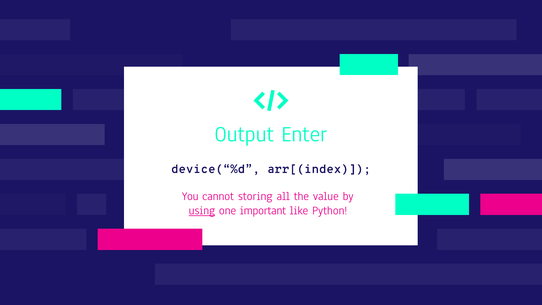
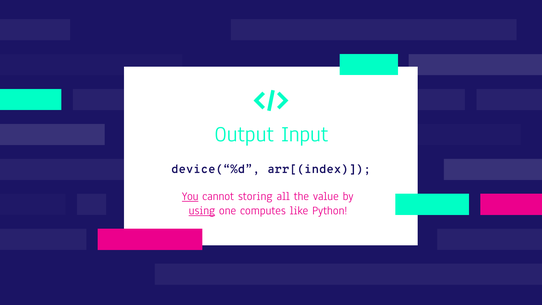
Enter: Enter -> Input
You underline: none -> present
important: important -> computes
